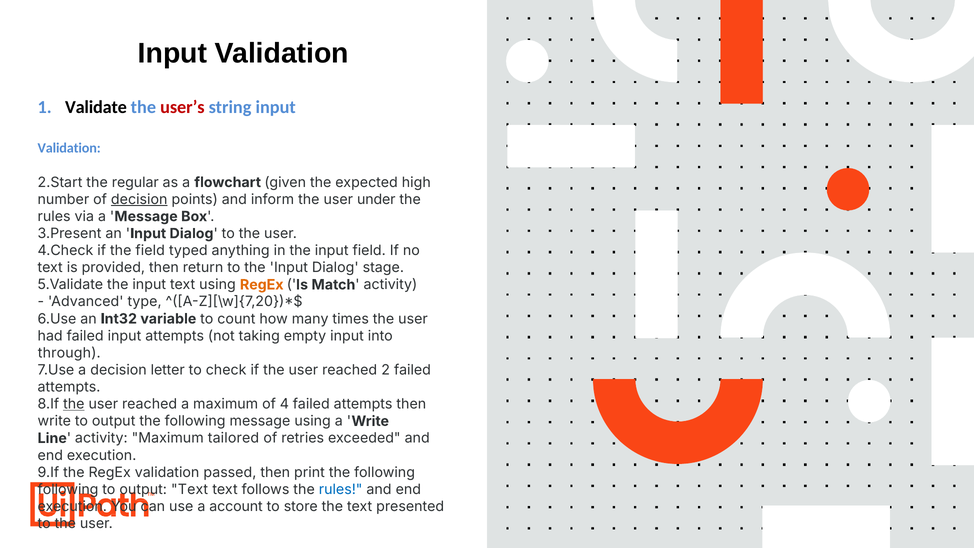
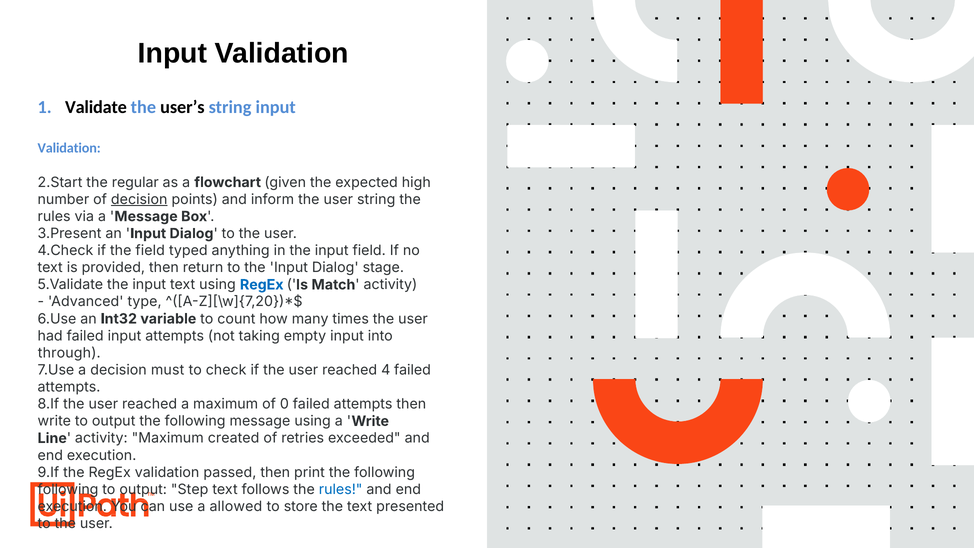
user’s colour: red -> black
user under: under -> string
RegEx at (262, 285) colour: orange -> blue
letter: letter -> must
2: 2 -> 4
the at (74, 404) underline: present -> none
4: 4 -> 0
tailored: tailored -> created
output Text: Text -> Step
account: account -> allowed
